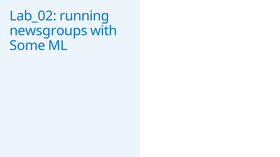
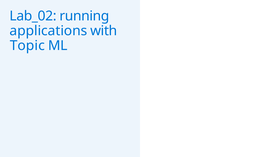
newsgroups: newsgroups -> applications
Some: Some -> Topic
